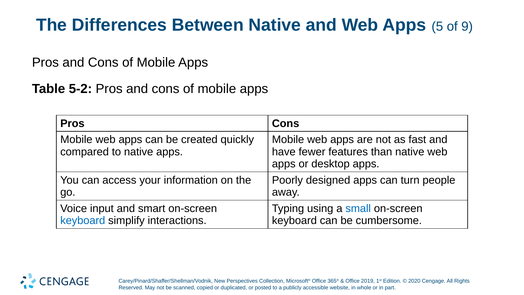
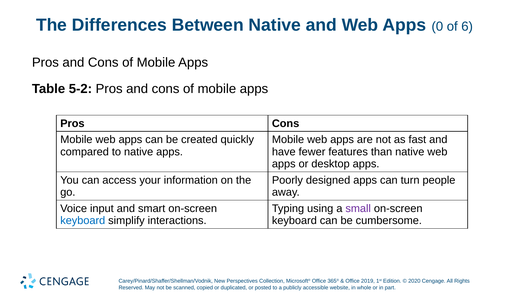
5: 5 -> 0
9: 9 -> 6
small colour: blue -> purple
